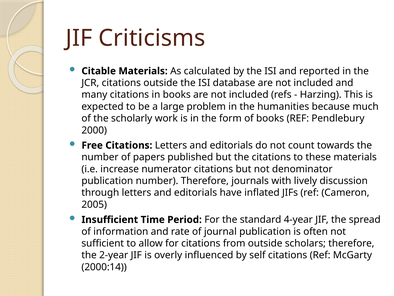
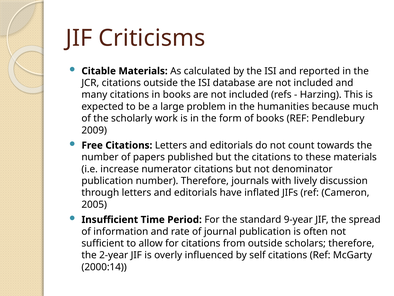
2000: 2000 -> 2009
4-year: 4-year -> 9-year
